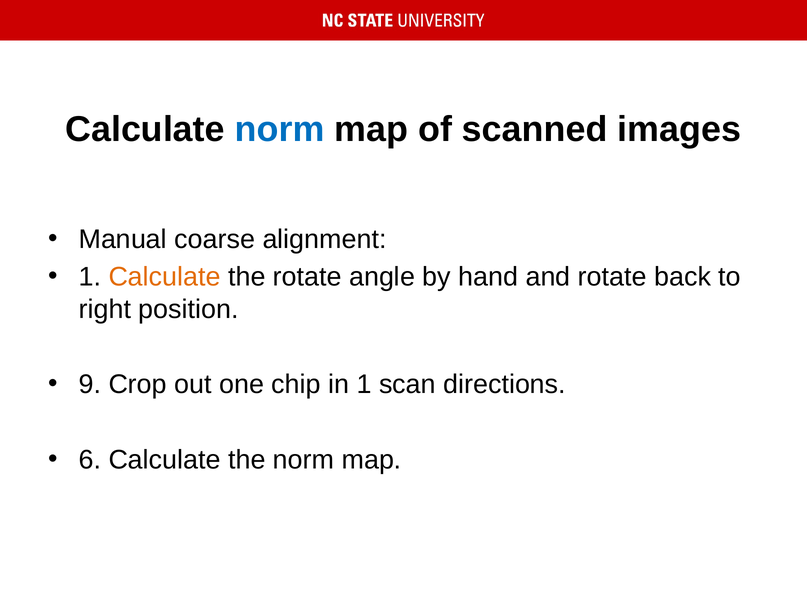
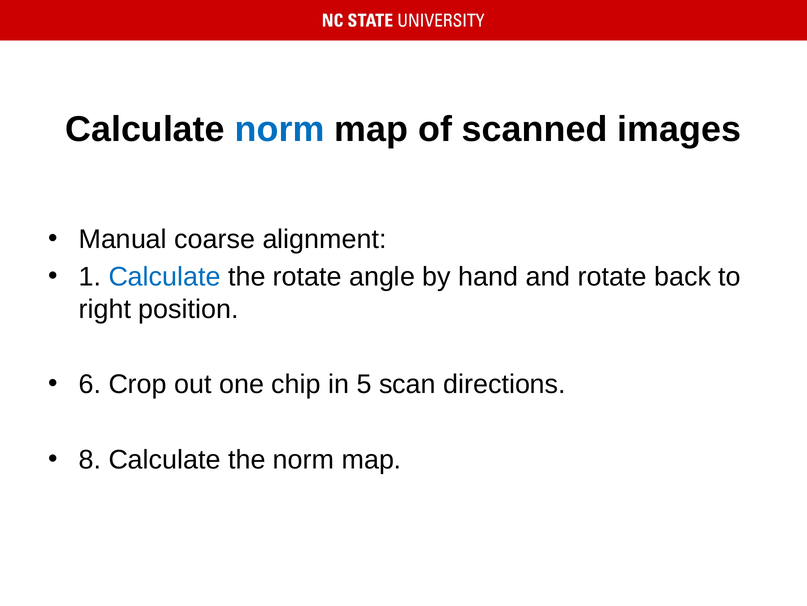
Calculate at (165, 276) colour: orange -> blue
9: 9 -> 6
in 1: 1 -> 5
6: 6 -> 8
